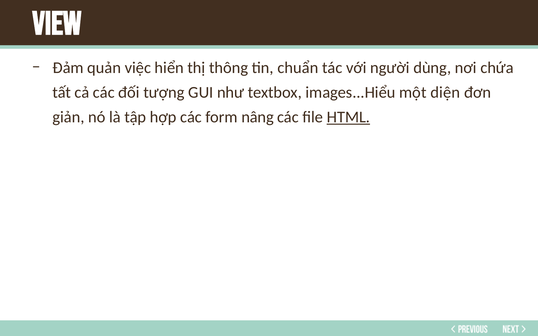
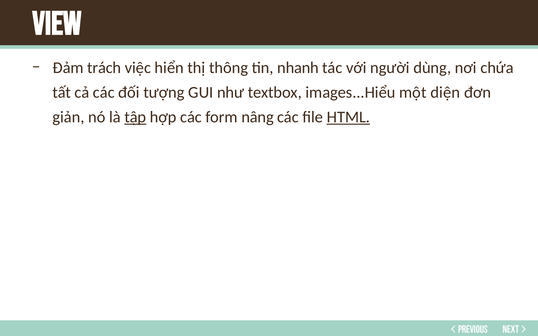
quản: quản -> trách
chuẩn: chuẩn -> nhanh
tập underline: none -> present
